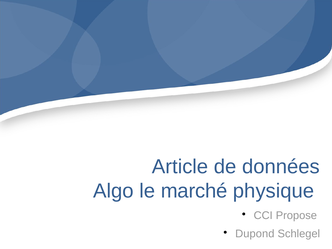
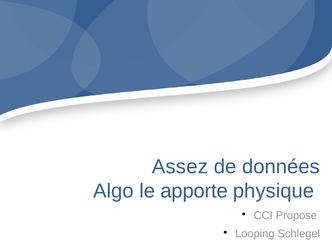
Article: Article -> Assez
marché: marché -> apporte
Dupond: Dupond -> Looping
